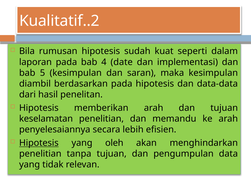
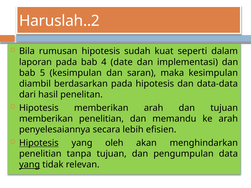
Kualitatif..2: Kualitatif..2 -> Haruslah..2
keselamatan at (46, 119): keselamatan -> memberikan
yang at (30, 165) underline: none -> present
